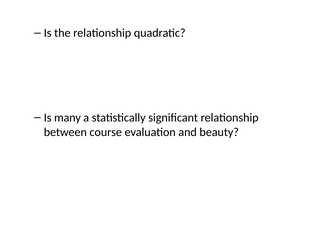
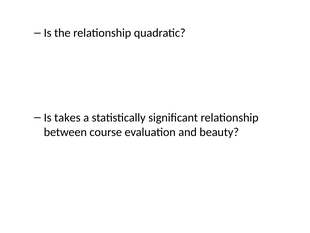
many: many -> takes
